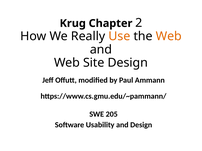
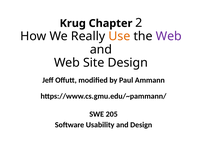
Web at (169, 36) colour: orange -> purple
